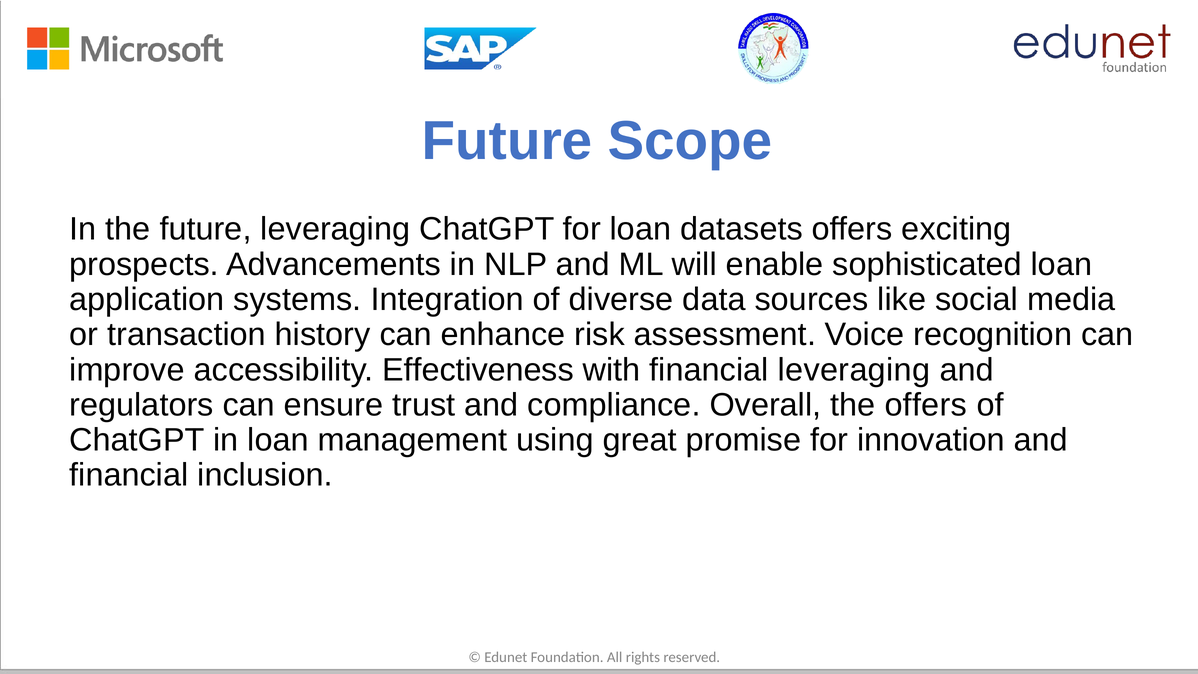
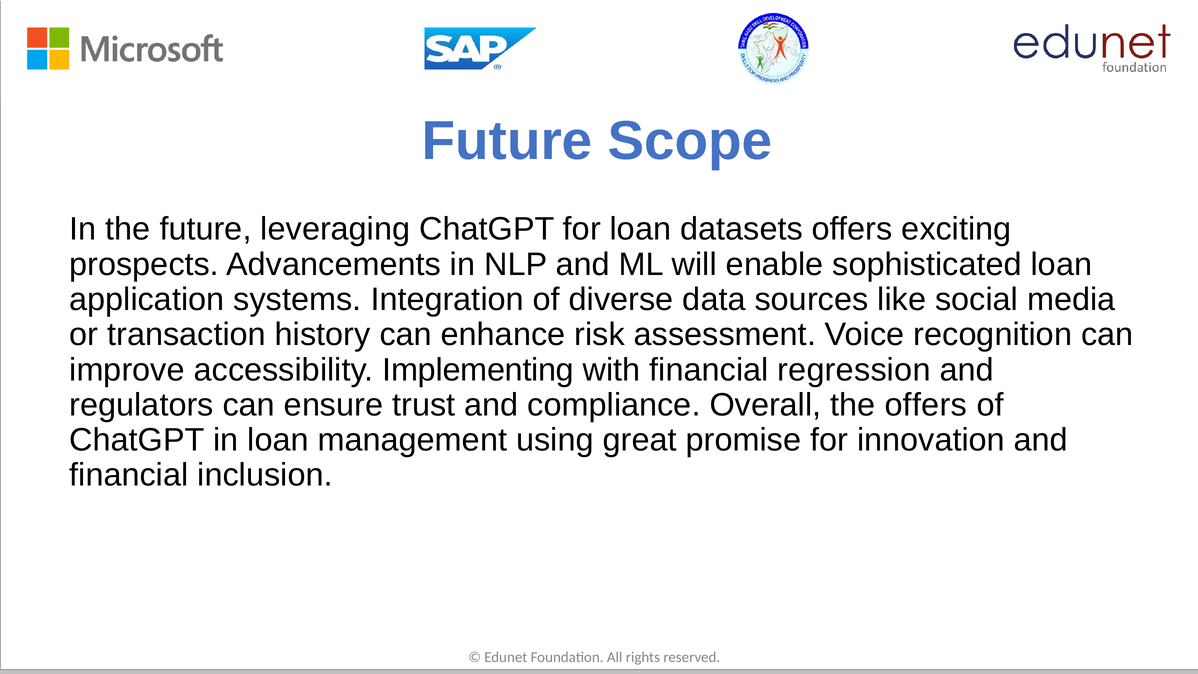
Effectiveness: Effectiveness -> Implementing
financial leveraging: leveraging -> regression
